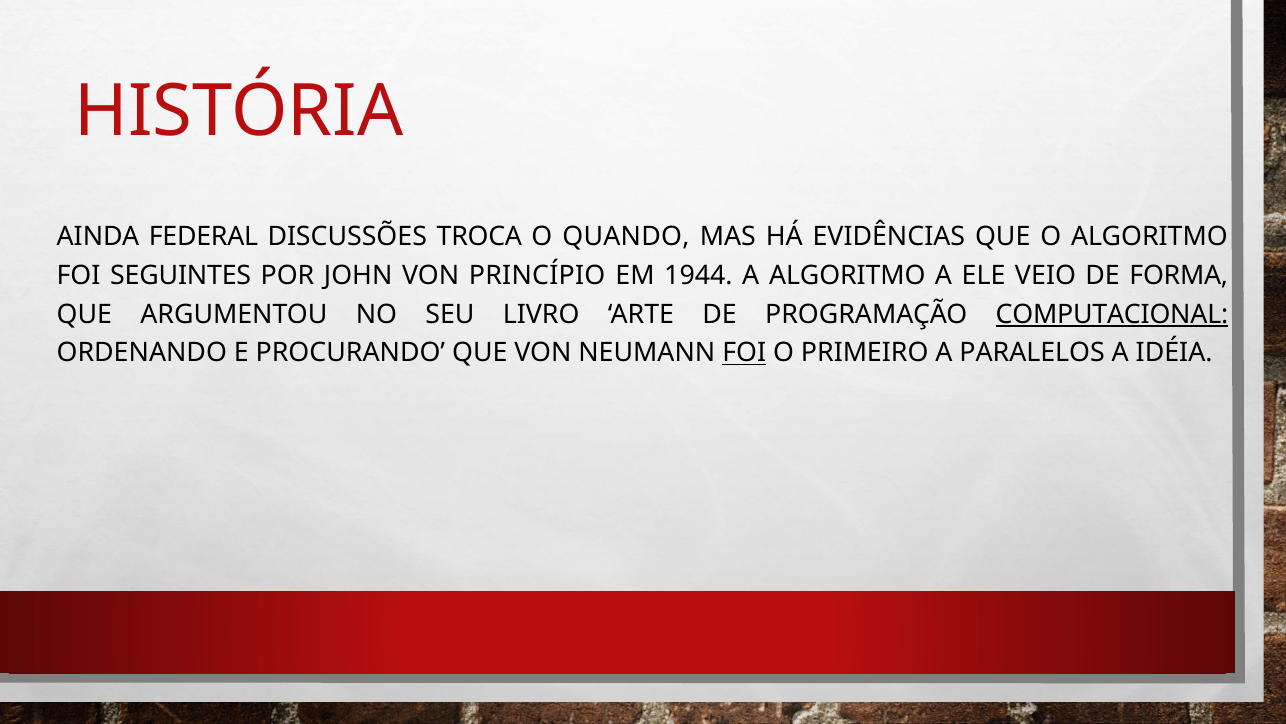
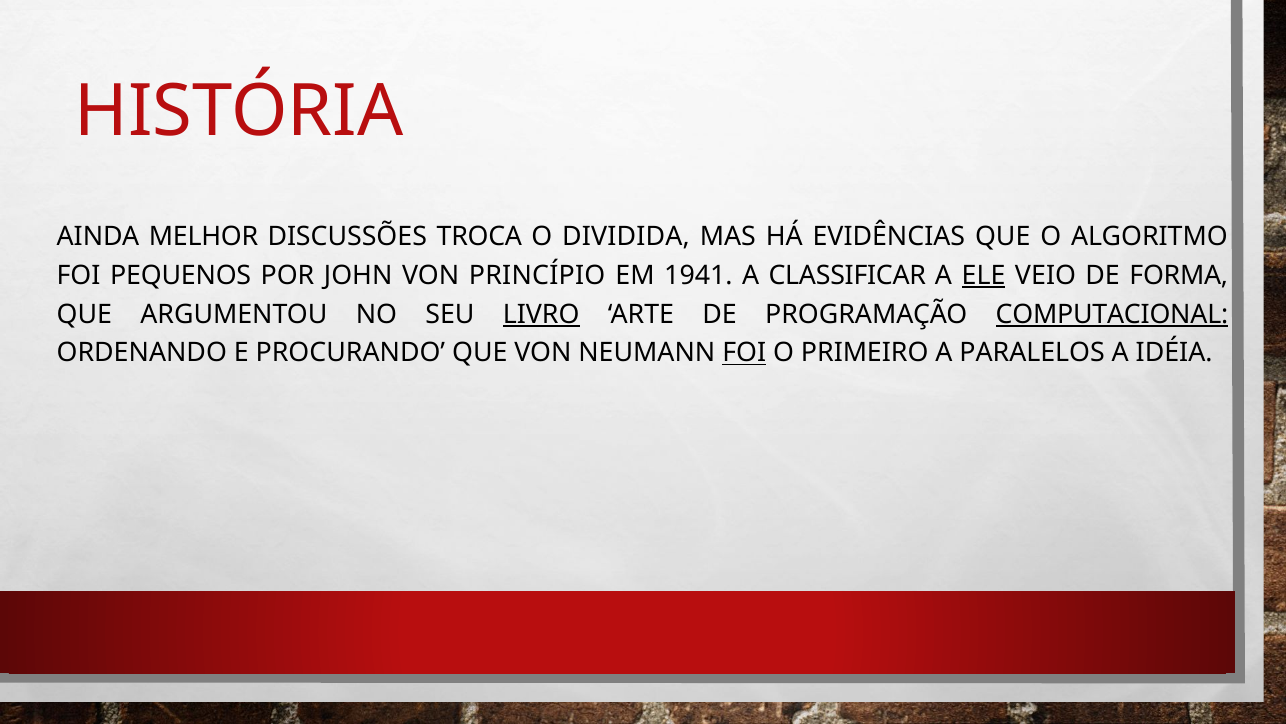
FEDERAL: FEDERAL -> MELHOR
QUANDO: QUANDO -> DIVIDIDA
SEGUINTES: SEGUINTES -> PEQUENOS
1944: 1944 -> 1941
A ALGORITMO: ALGORITMO -> CLASSIFICAR
ELE underline: none -> present
LIVRO underline: none -> present
